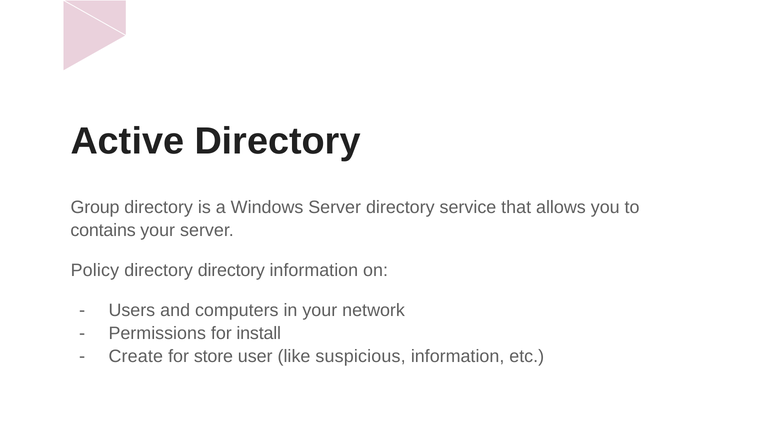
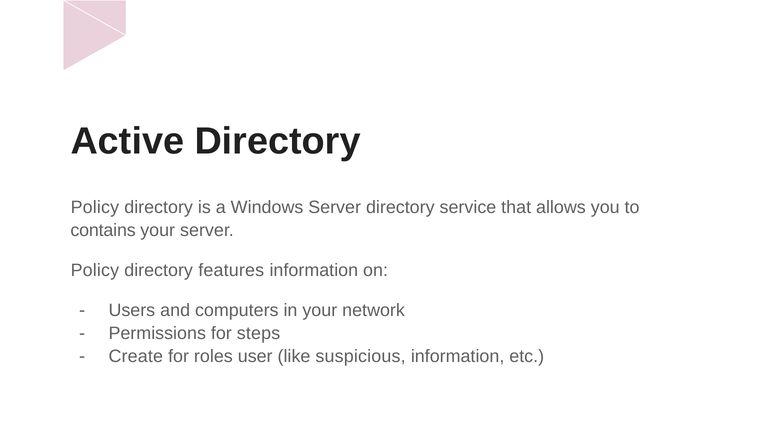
Group at (95, 207): Group -> Policy
directory directory: directory -> features
install: install -> steps
store: store -> roles
